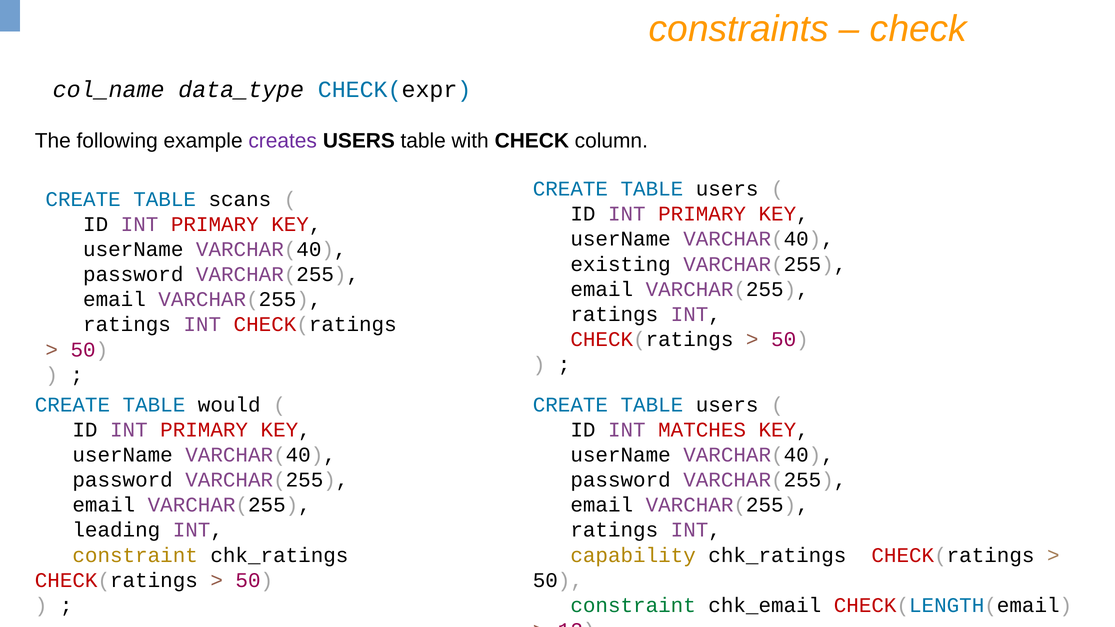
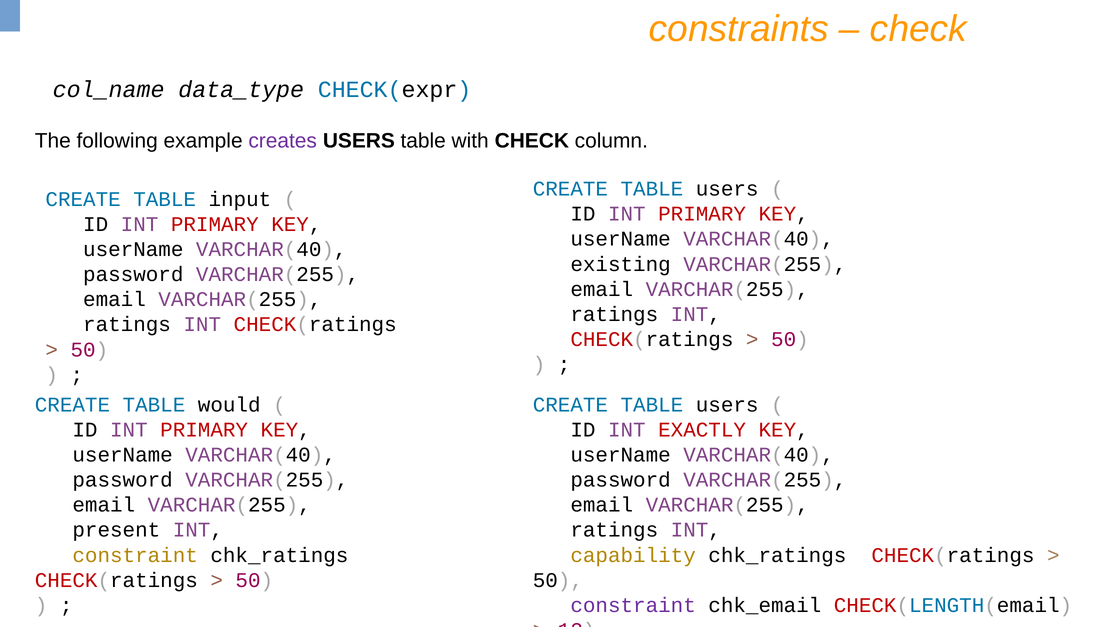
scans: scans -> input
MATCHES: MATCHES -> EXACTLY
leading: leading -> present
constraint at (633, 605) colour: green -> purple
